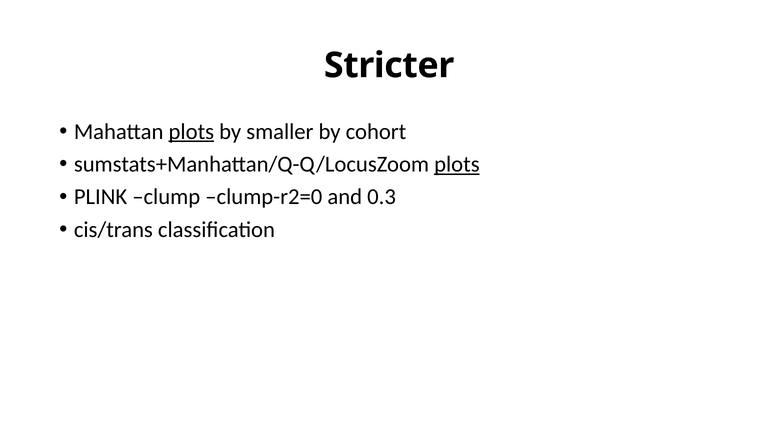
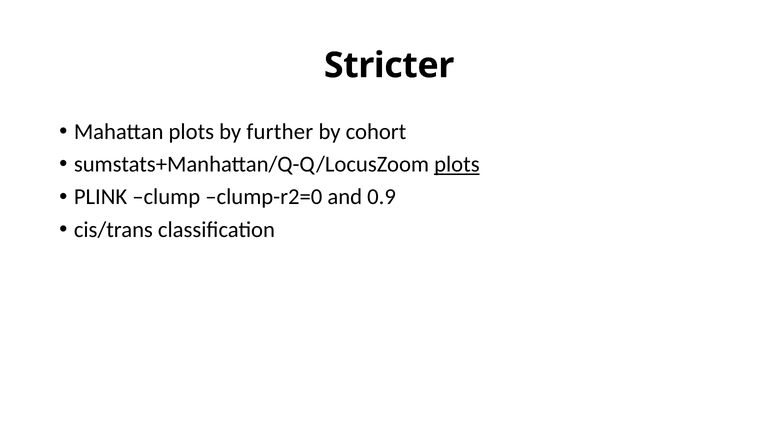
plots at (191, 132) underline: present -> none
smaller: smaller -> further
0.3: 0.3 -> 0.9
